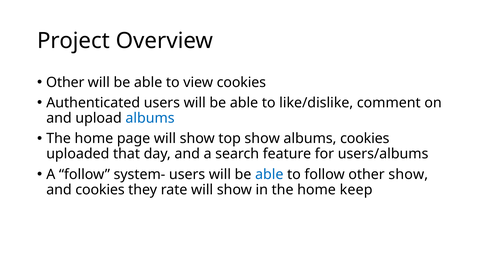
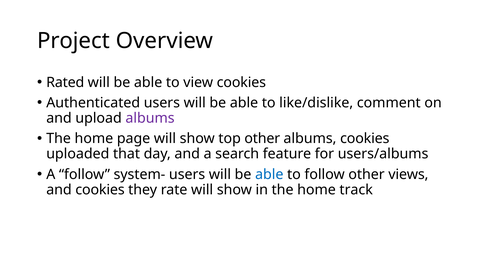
Other at (65, 82): Other -> Rated
albums at (150, 118) colour: blue -> purple
top show: show -> other
other show: show -> views
keep: keep -> track
